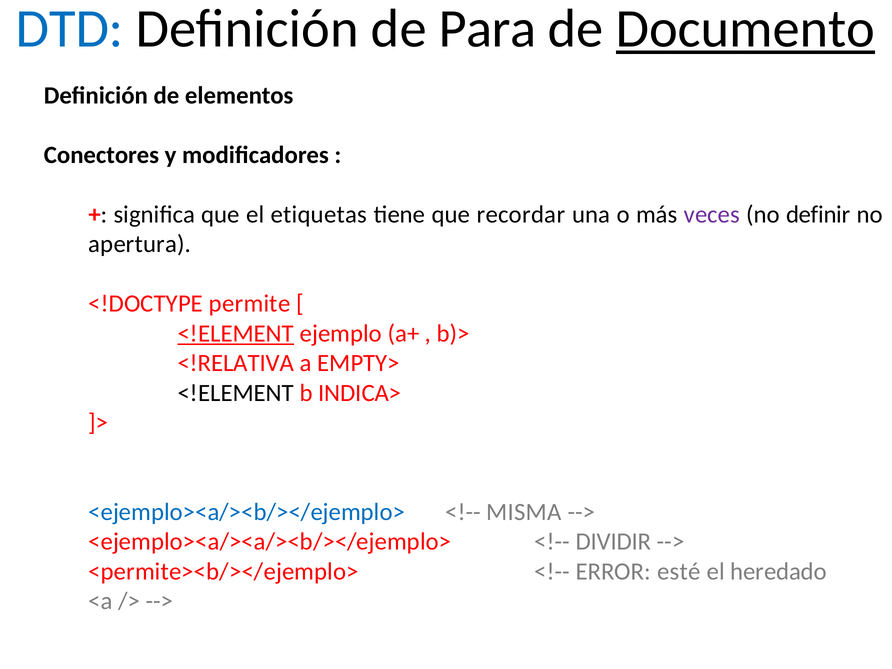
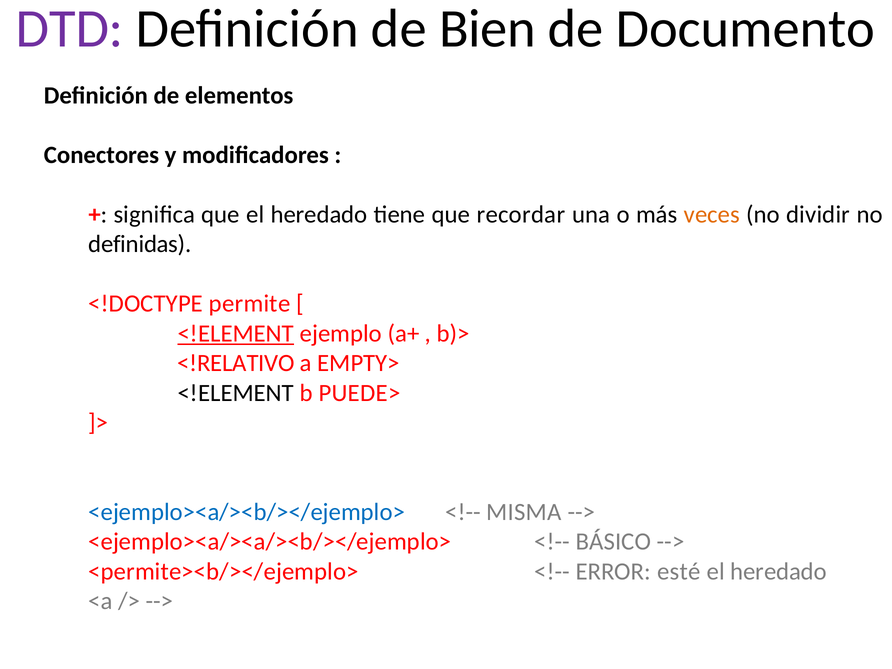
DTD colour: blue -> purple
Para: Para -> Bien
Documento underline: present -> none
que el etiquetas: etiquetas -> heredado
veces colour: purple -> orange
definir: definir -> dividir
apertura: apertura -> definidas
<!RELATIVA: <!RELATIVA -> <!RELATIVO
INDICA>: INDICA> -> PUEDE>
DIVIDIR: DIVIDIR -> BÁSICO
